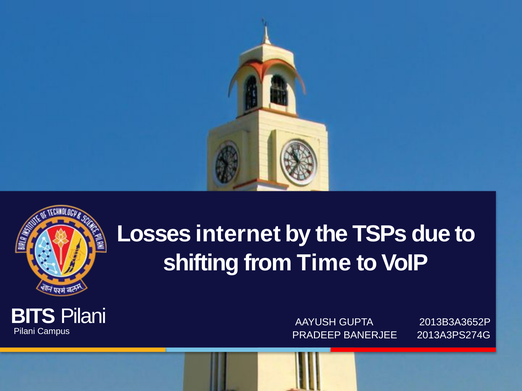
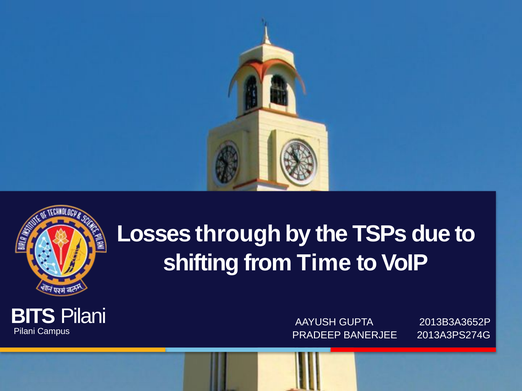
internet: internet -> through
